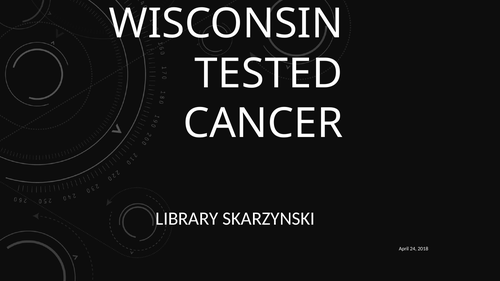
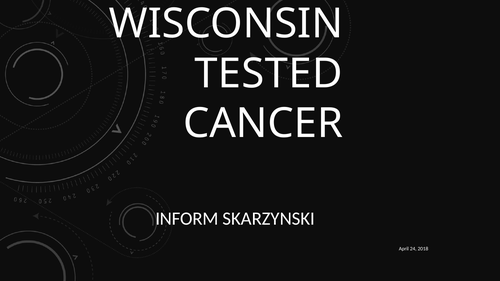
LIBRARY: LIBRARY -> INFORM
